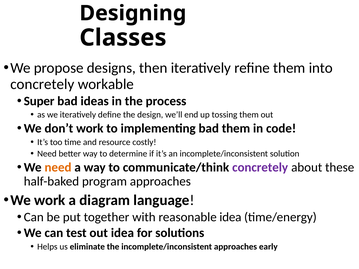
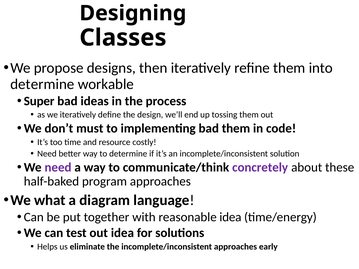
concretely at (42, 84): concretely -> determine
don’t work: work -> must
need at (58, 168) colour: orange -> purple
We work: work -> what
